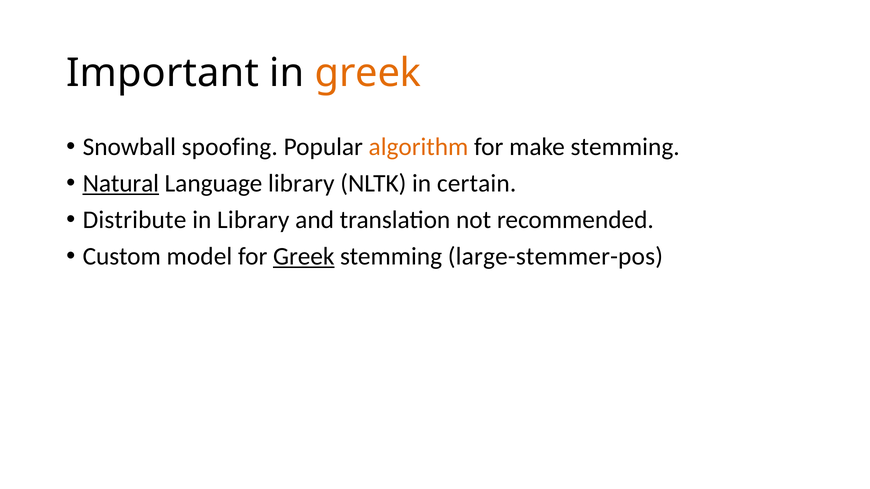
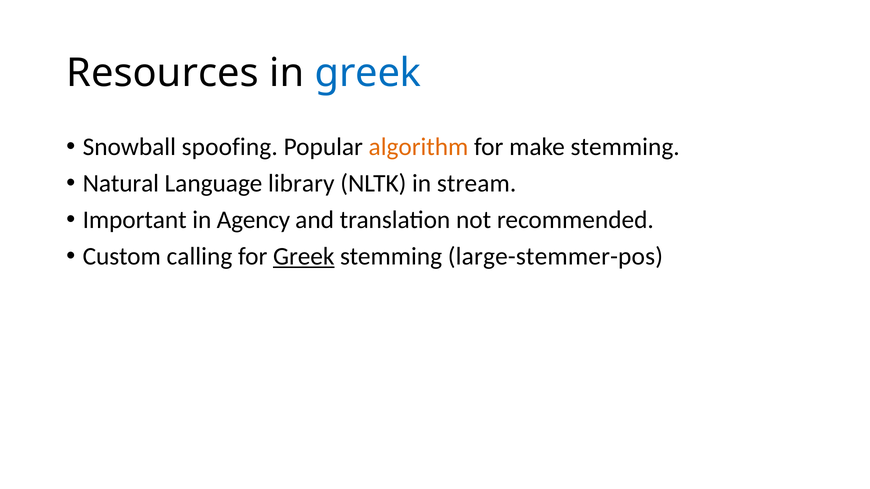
Important: Important -> Resources
greek at (368, 73) colour: orange -> blue
Natural underline: present -> none
certain: certain -> stream
Distribute: Distribute -> Important
in Library: Library -> Agency
model: model -> calling
